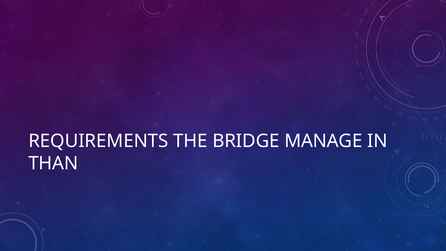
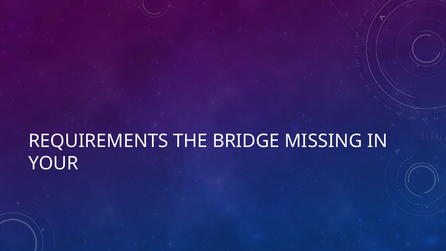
MANAGE: MANAGE -> MISSING
THAN: THAN -> YOUR
